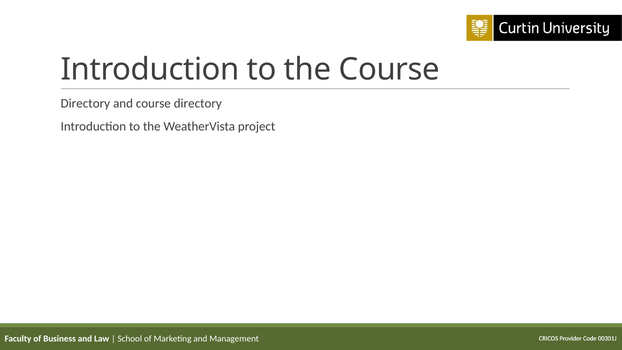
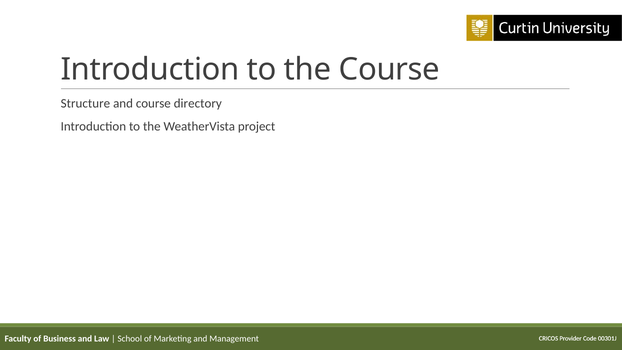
Directory at (85, 103): Directory -> Structure
